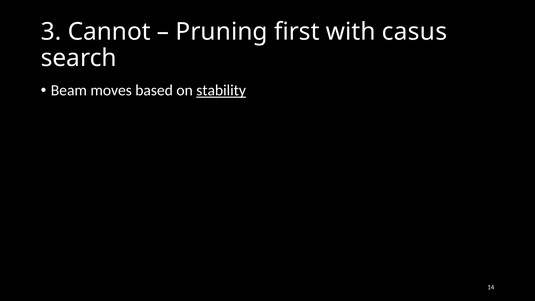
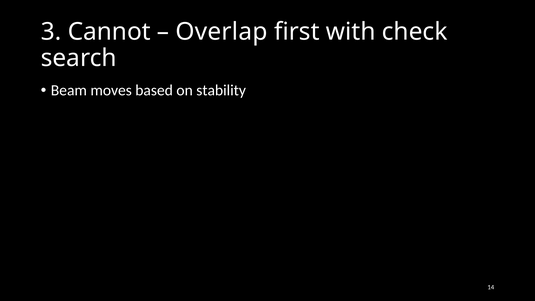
Pruning: Pruning -> Overlap
casus: casus -> check
stability underline: present -> none
